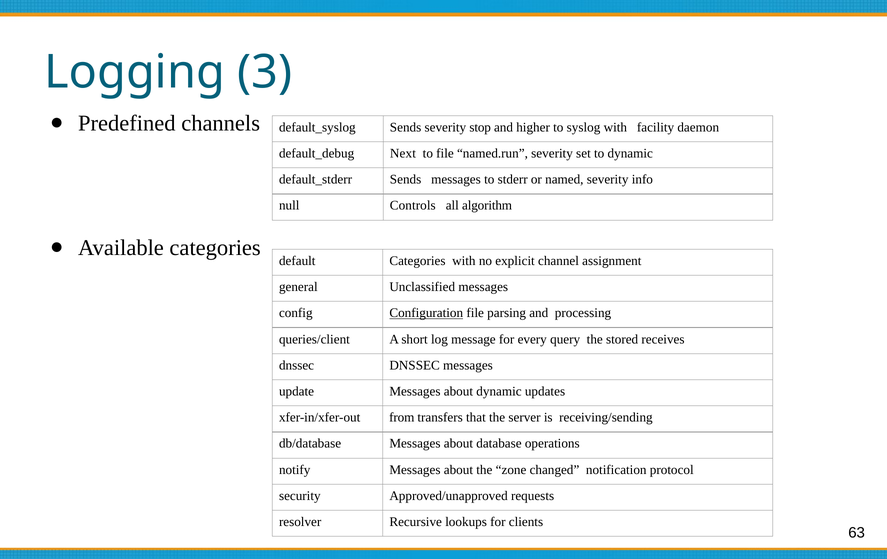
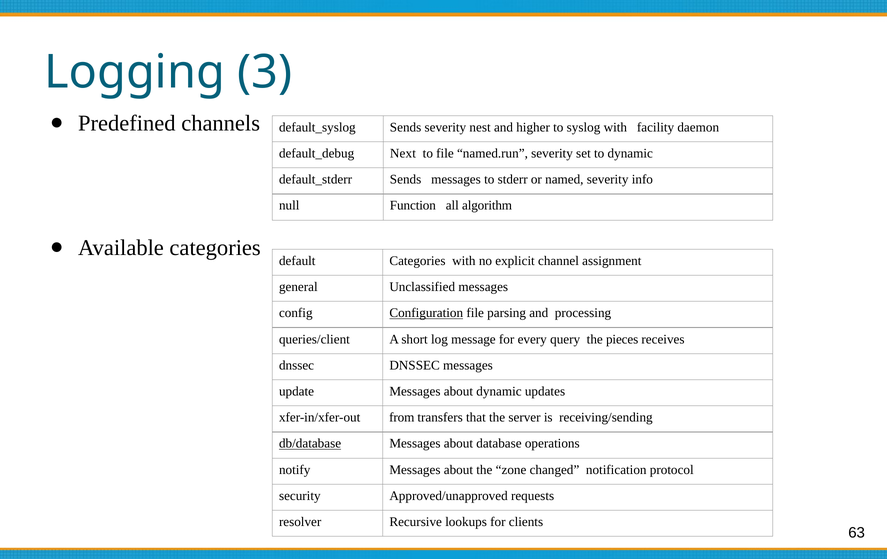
stop: stop -> nest
Controls: Controls -> Function
stored: stored -> pieces
db/database underline: none -> present
